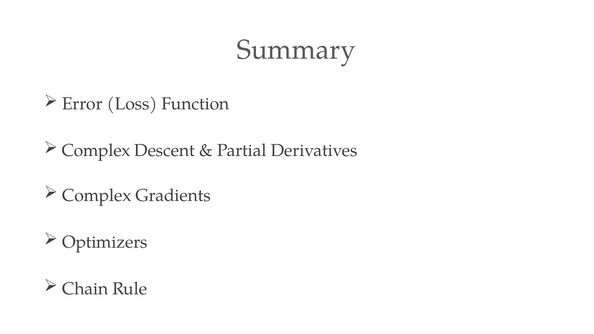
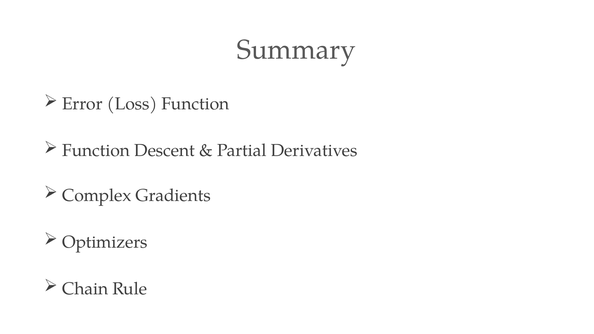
Complex at (96, 151): Complex -> Function
